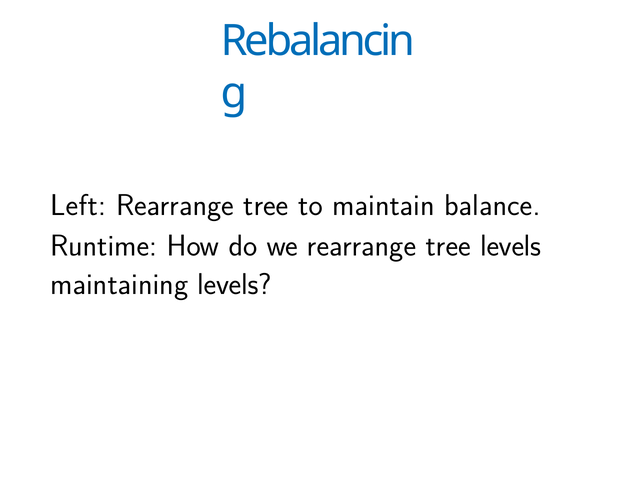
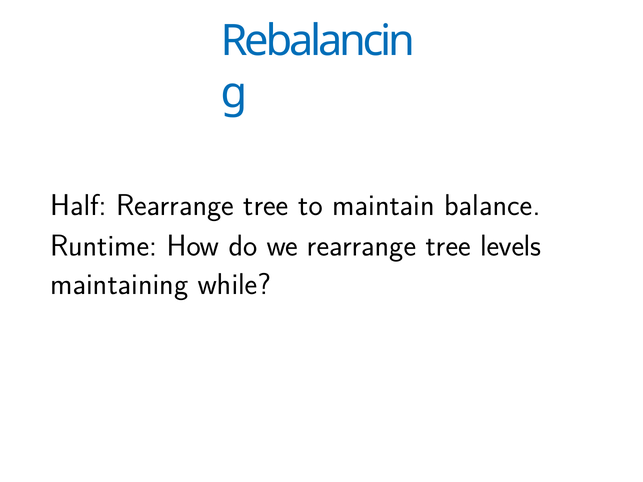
Left: Left -> Half
maintaining levels: levels -> while
